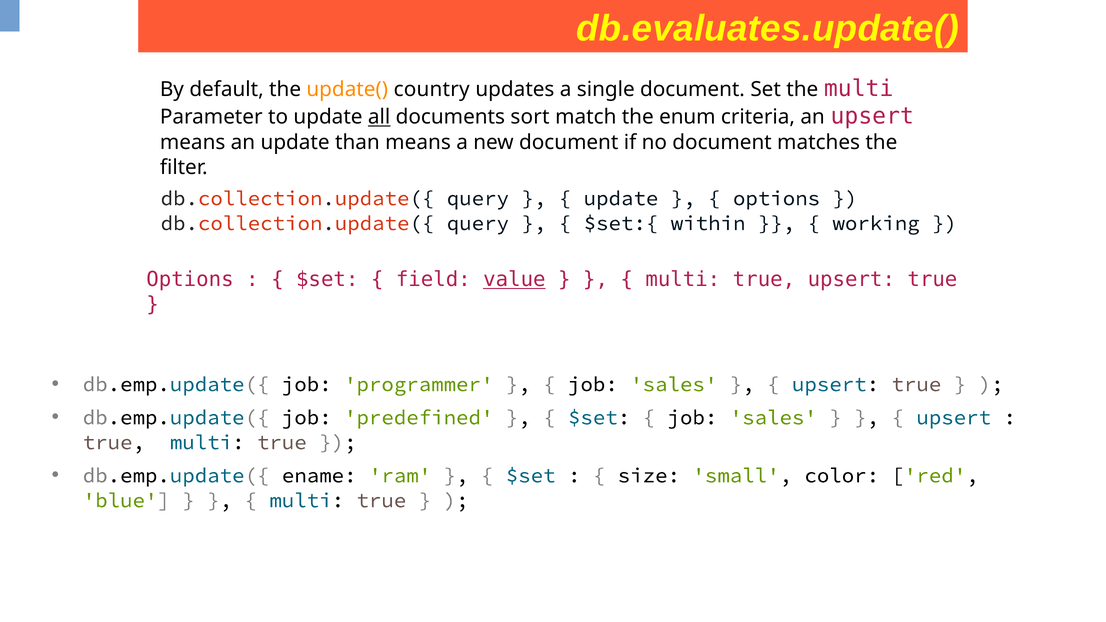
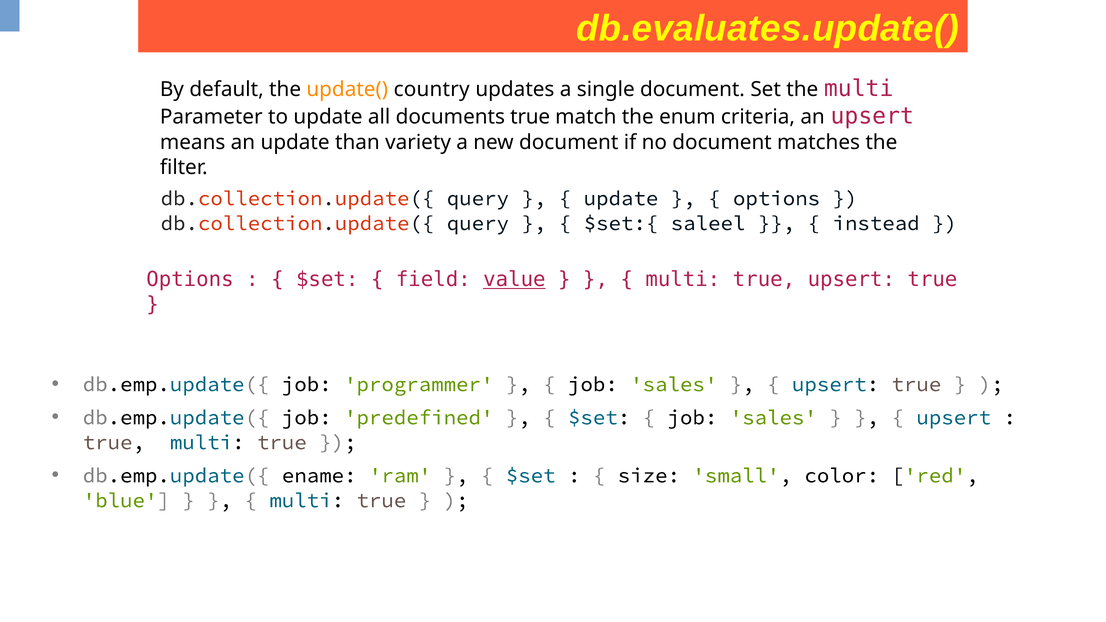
all underline: present -> none
documents sort: sort -> true
than means: means -> variety
within: within -> saleel
working: working -> instead
